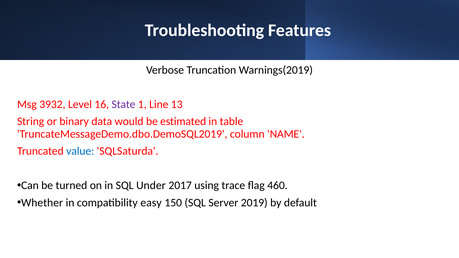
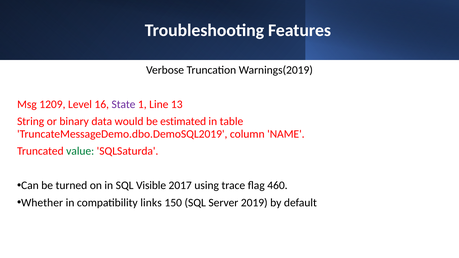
3932: 3932 -> 1209
value colour: blue -> green
Under: Under -> Visible
easy: easy -> links
